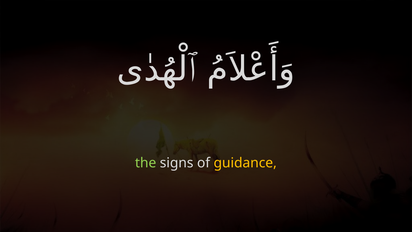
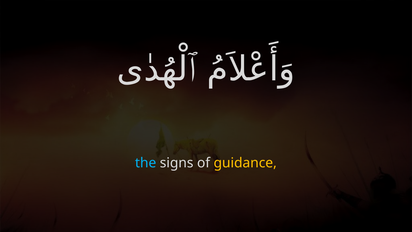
the colour: light green -> light blue
